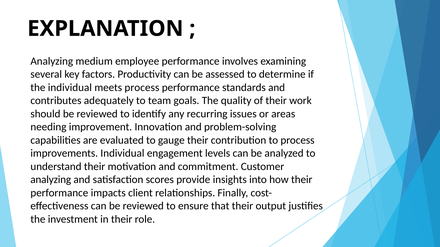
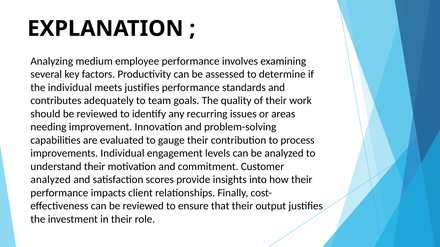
meets process: process -> justifies
analyzing at (51, 180): analyzing -> analyzed
